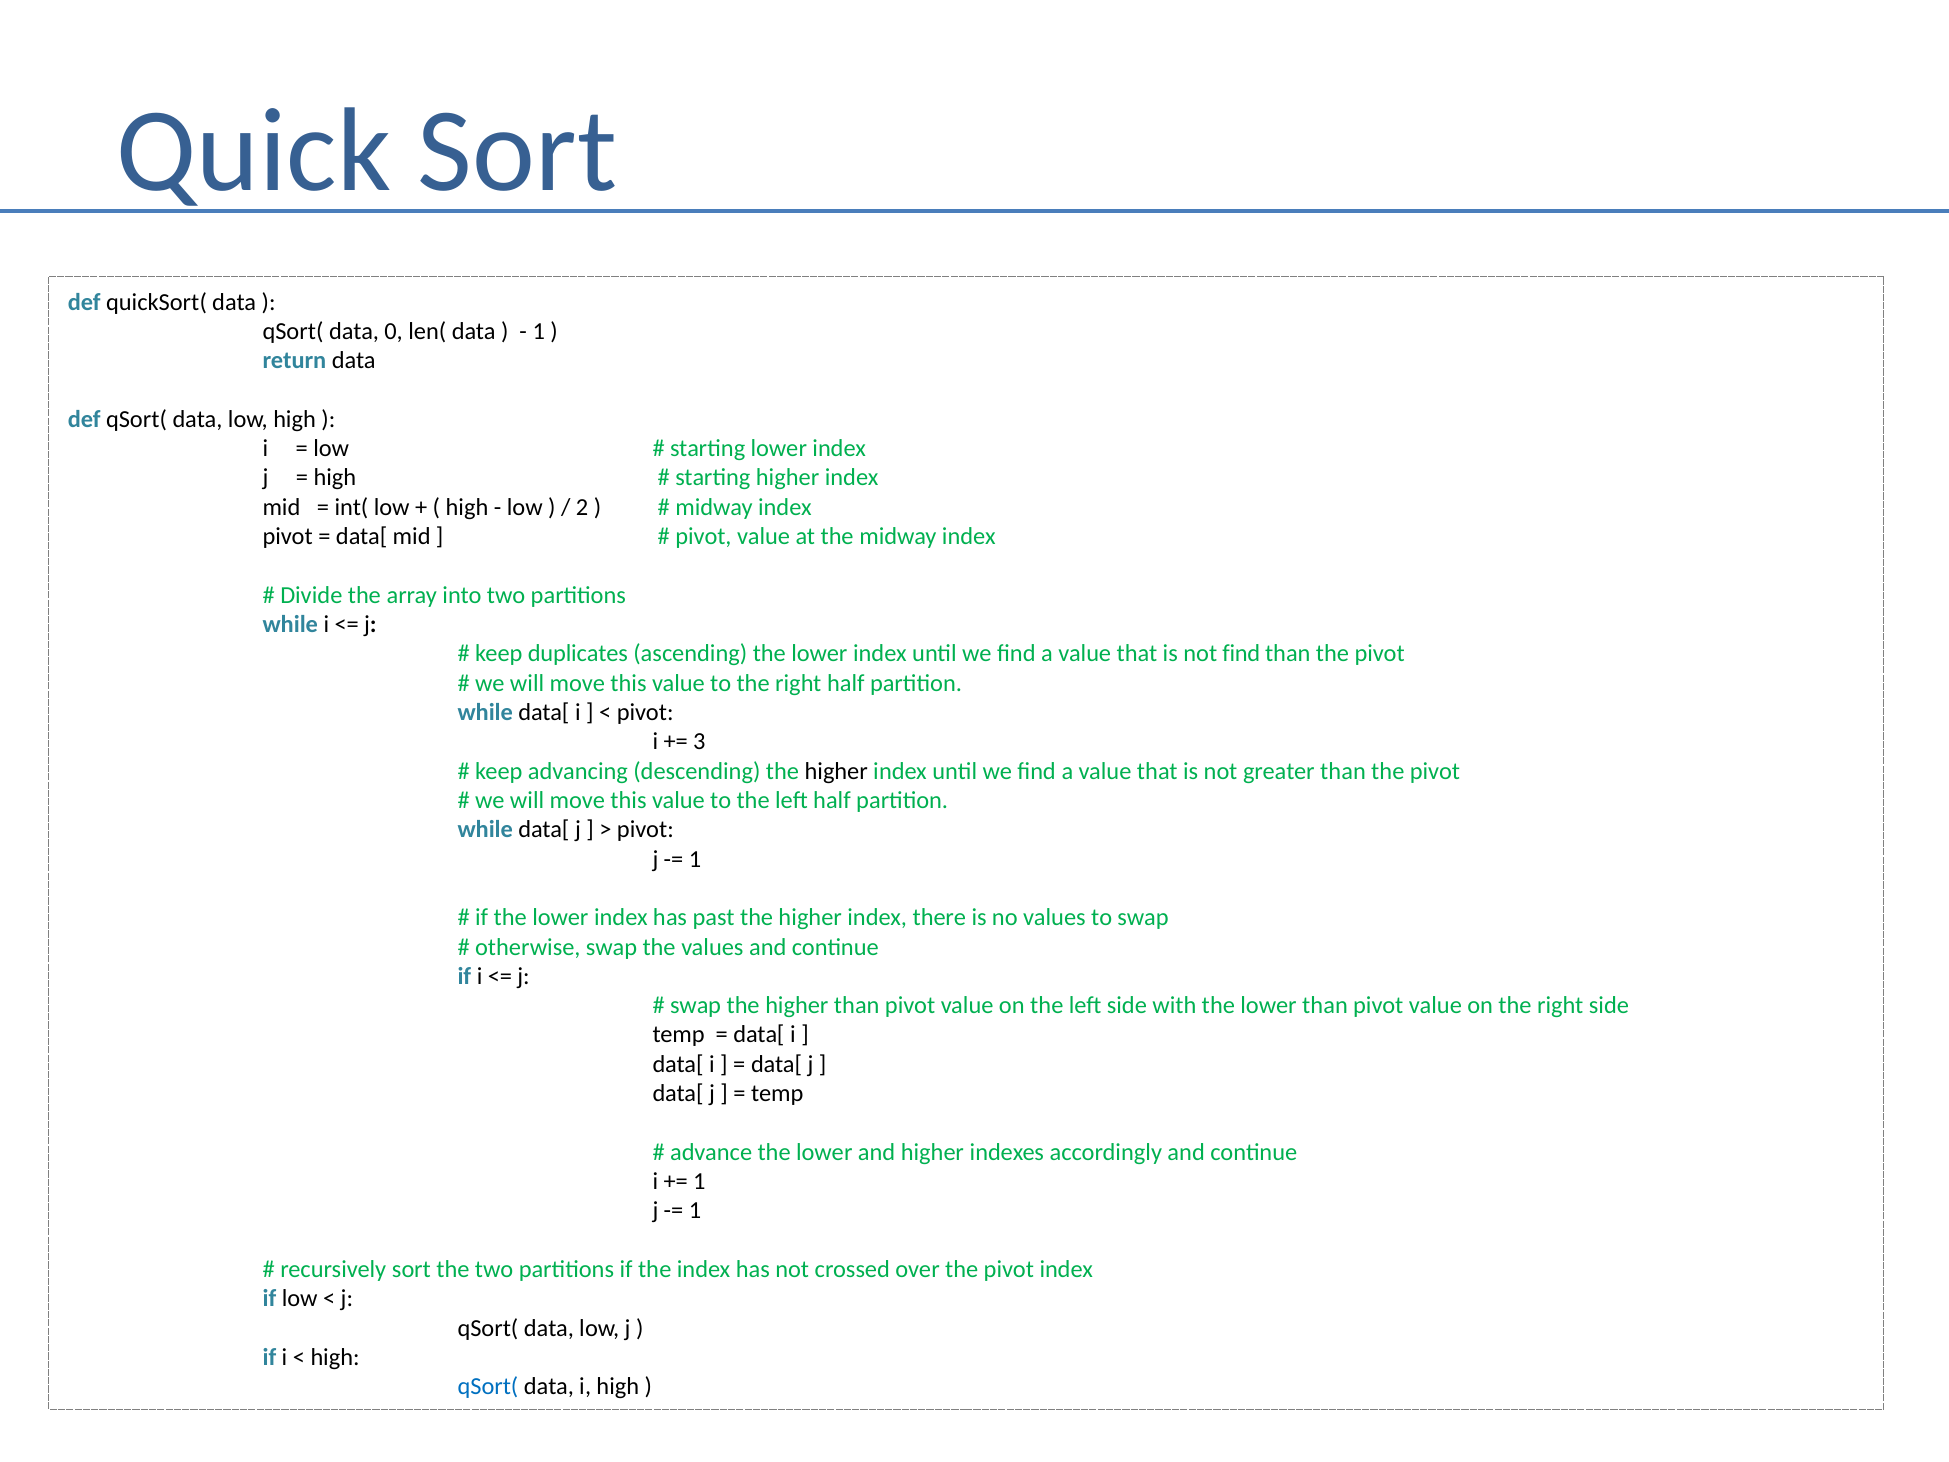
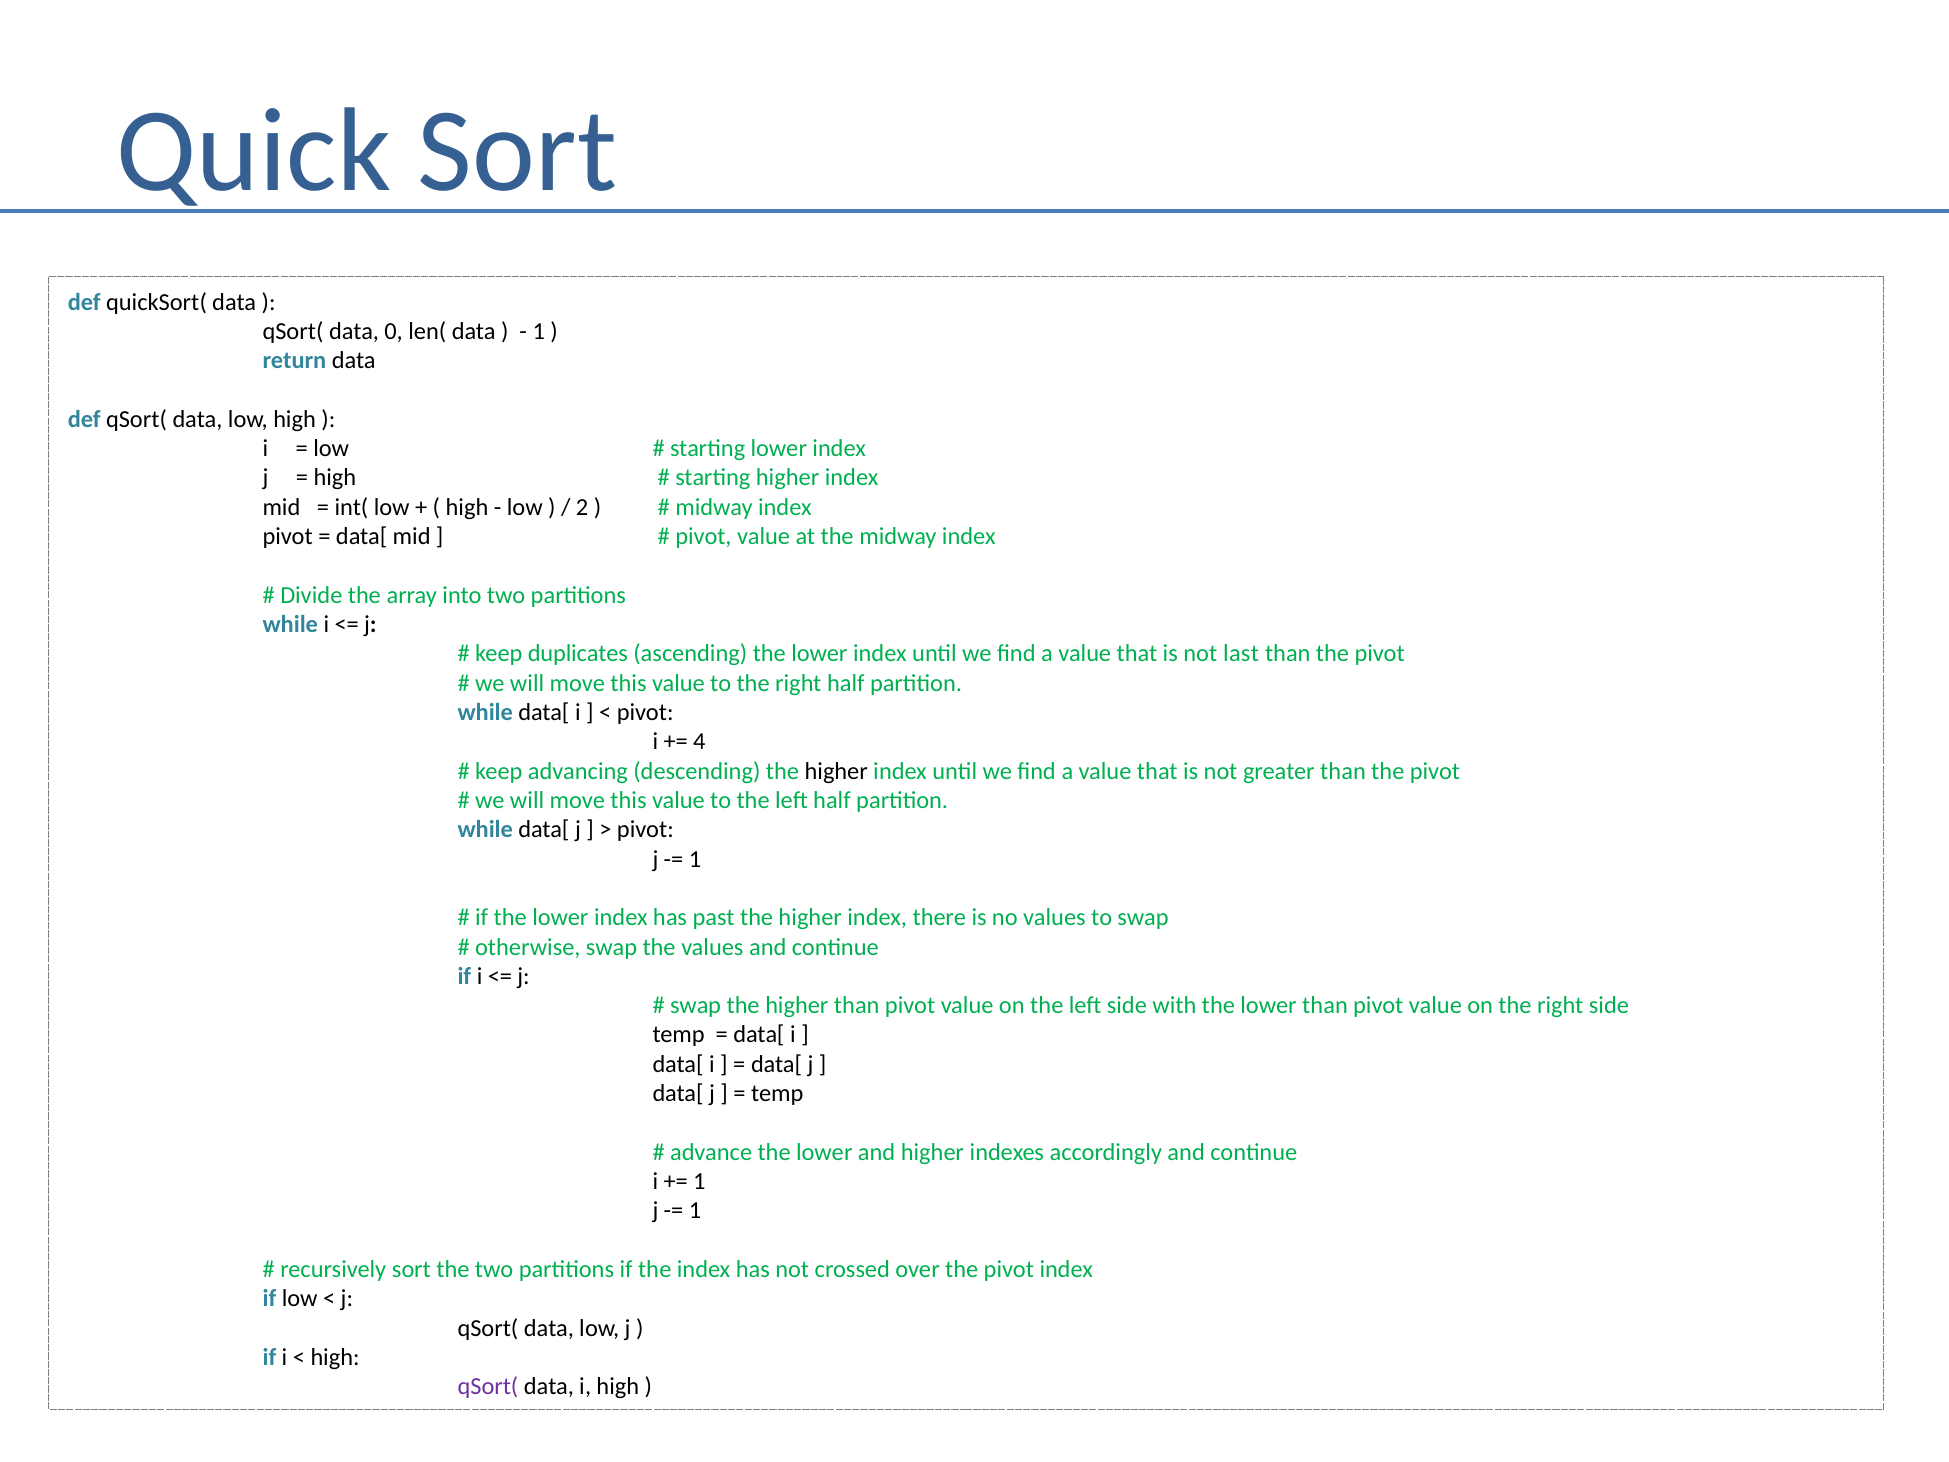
not find: find -> last
3: 3 -> 4
qSort( at (488, 1386) colour: blue -> purple
